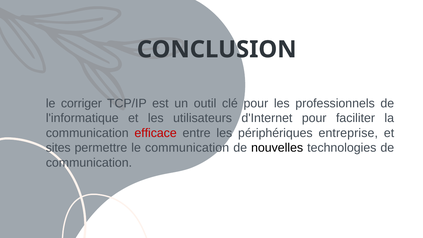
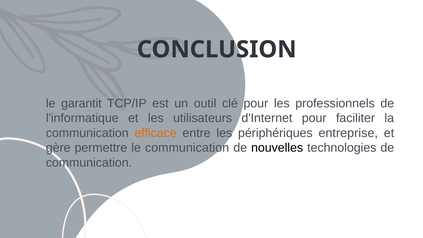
corriger: corriger -> garantit
efficace colour: red -> orange
sites: sites -> gère
